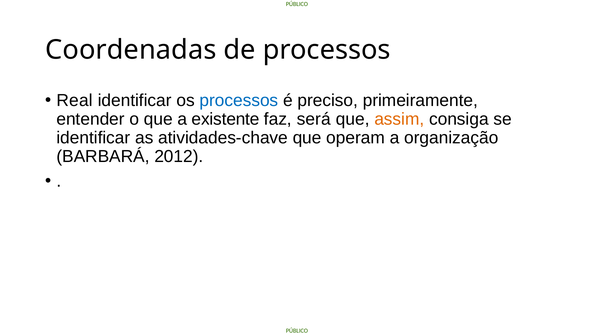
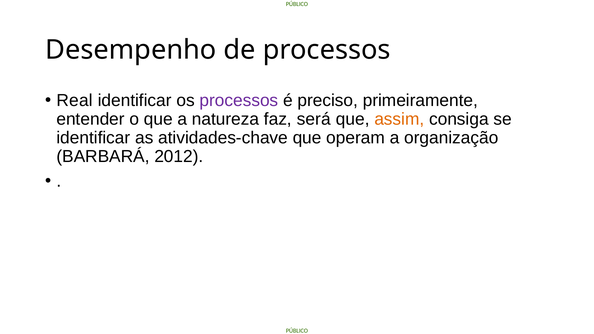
Coordenadas: Coordenadas -> Desempenho
processos at (239, 100) colour: blue -> purple
existente: existente -> natureza
